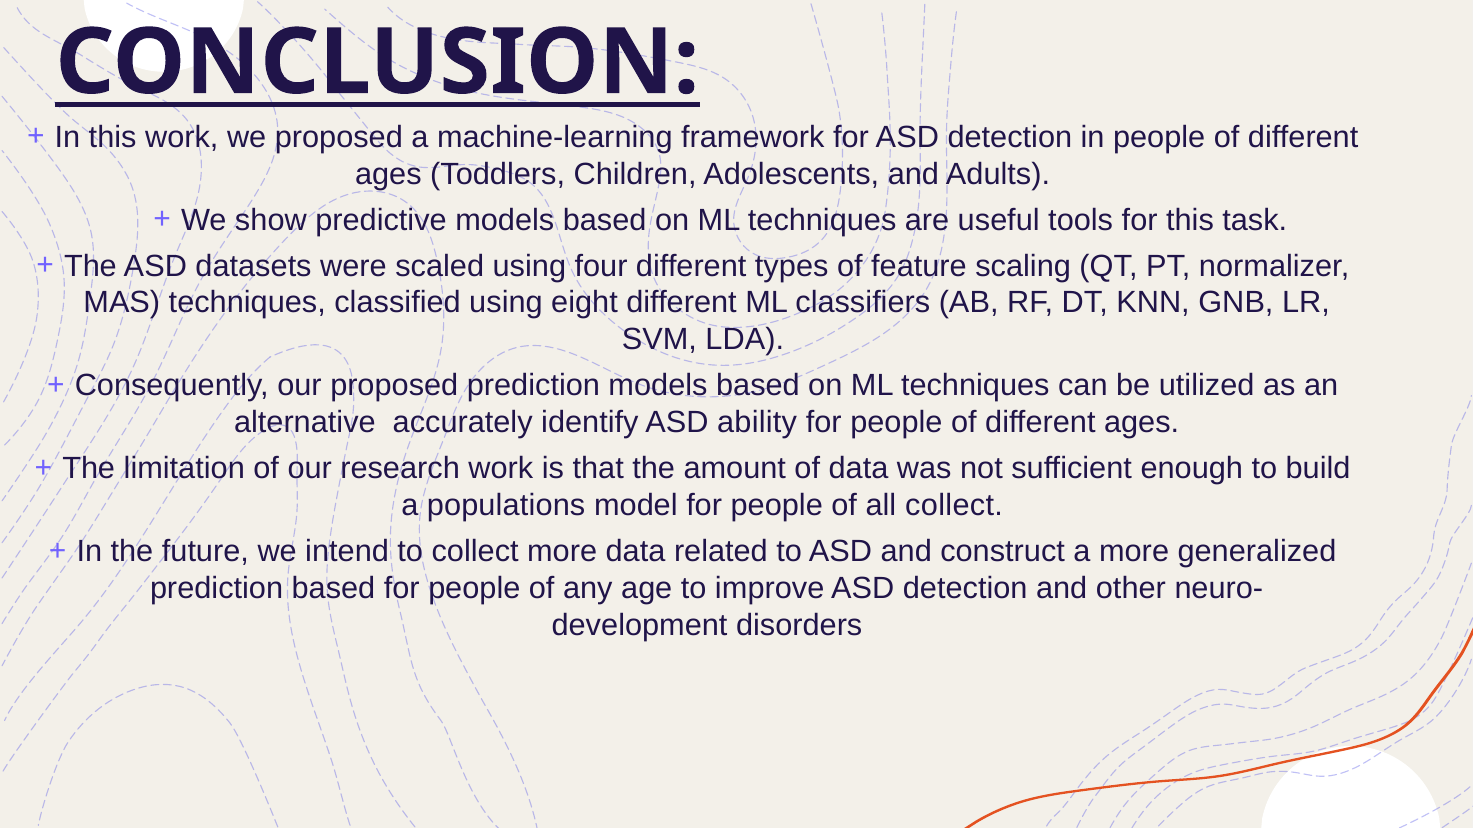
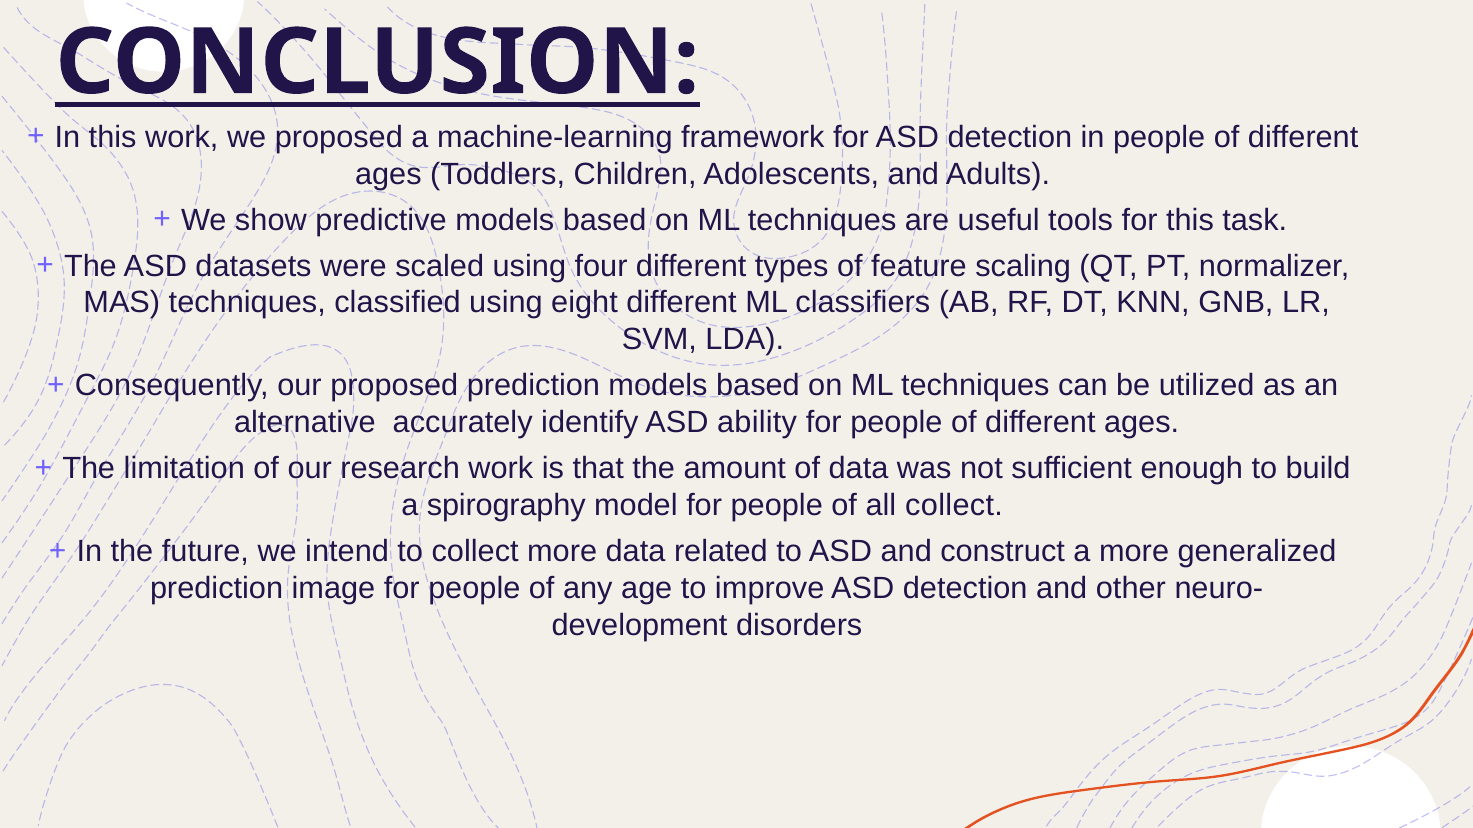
populations: populations -> spirography
prediction based: based -> image
